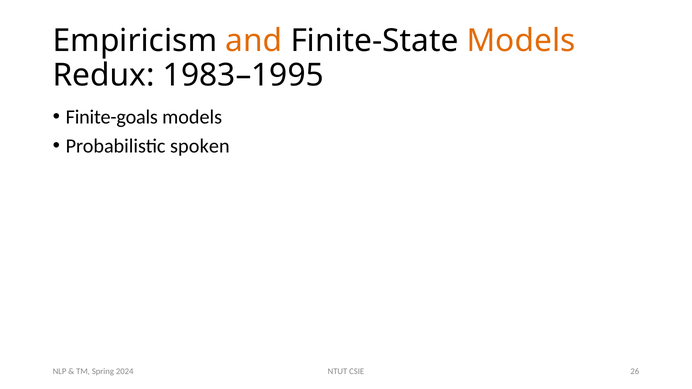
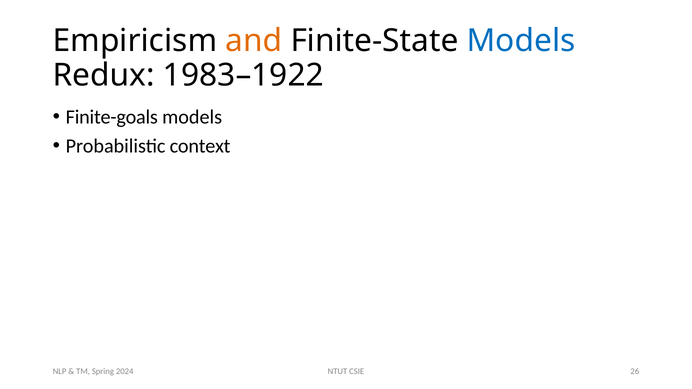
Models at (521, 41) colour: orange -> blue
1983–1995: 1983–1995 -> 1983–1922
spoken: spoken -> context
